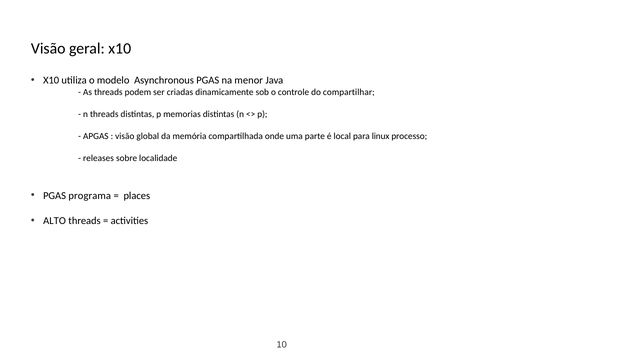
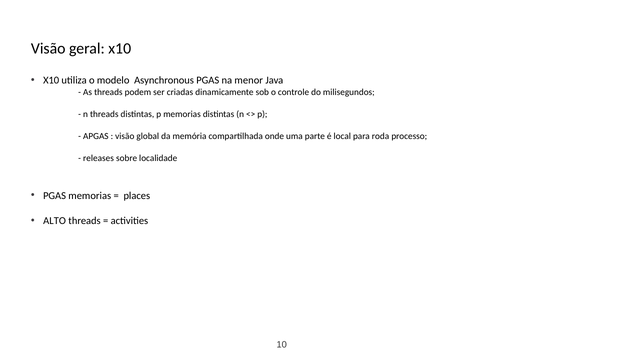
compartilhar: compartilhar -> milisegundos
linux: linux -> roda
PGAS programa: programa -> memorias
